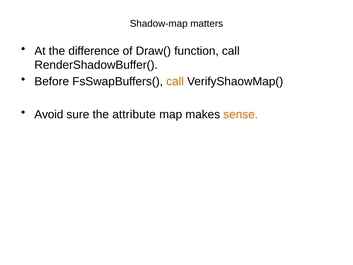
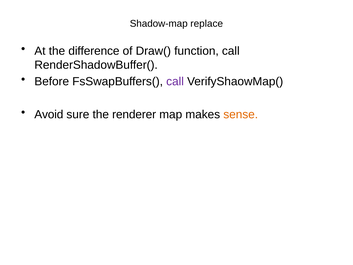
matters: matters -> replace
call at (175, 81) colour: orange -> purple
attribute: attribute -> renderer
